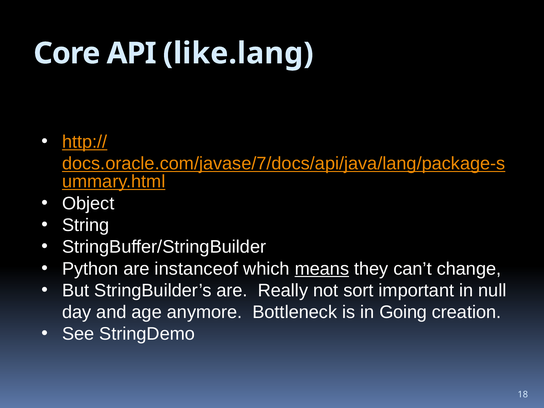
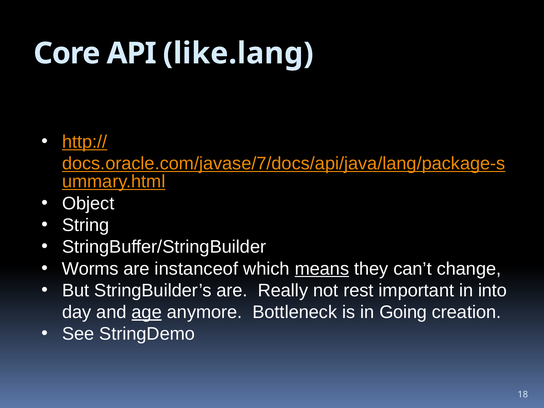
Python: Python -> Worms
sort: sort -> rest
null: null -> into
age underline: none -> present
